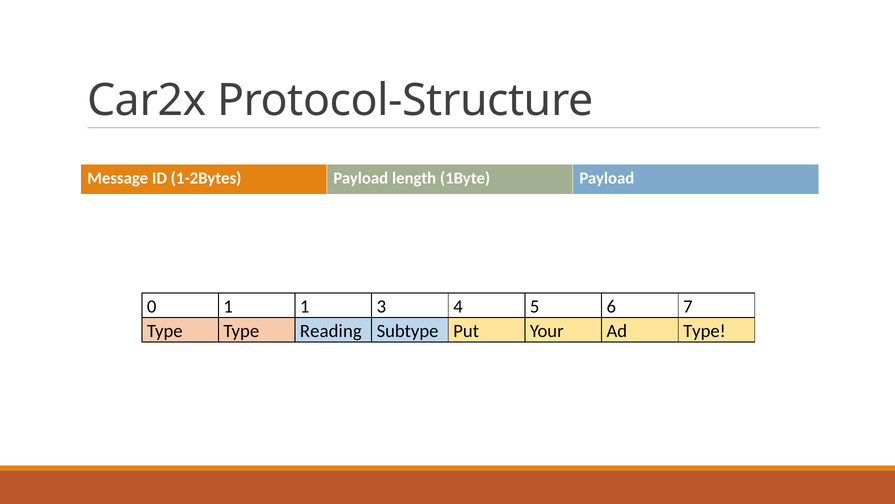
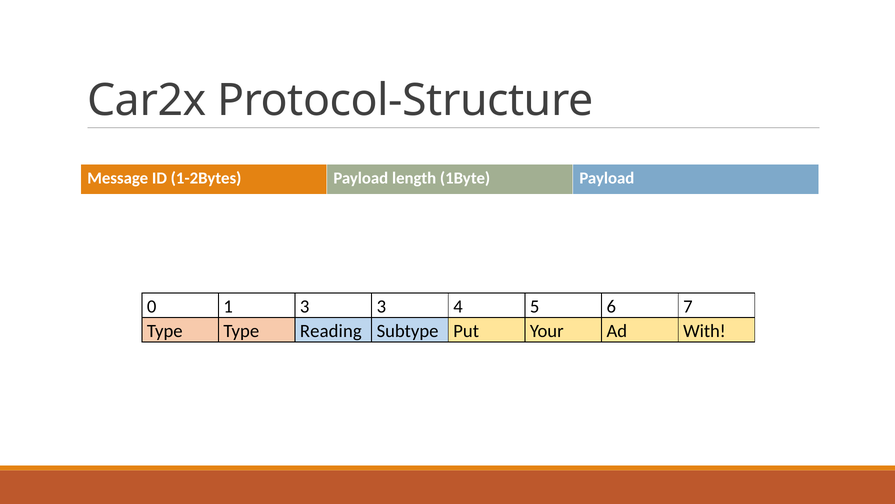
1 1: 1 -> 3
Ad Type: Type -> With
